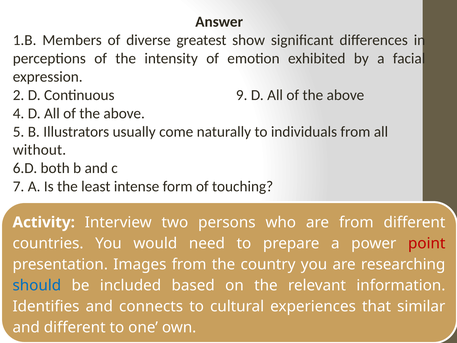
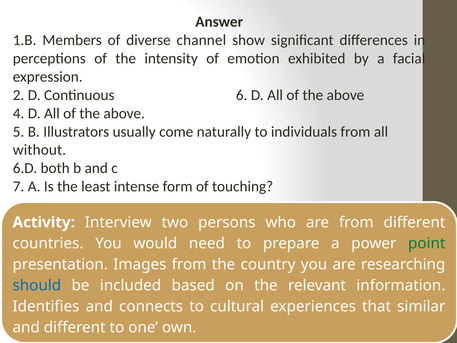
greatest: greatest -> channel
9: 9 -> 6
point colour: red -> green
